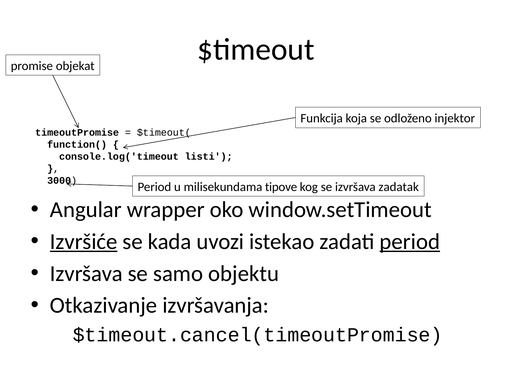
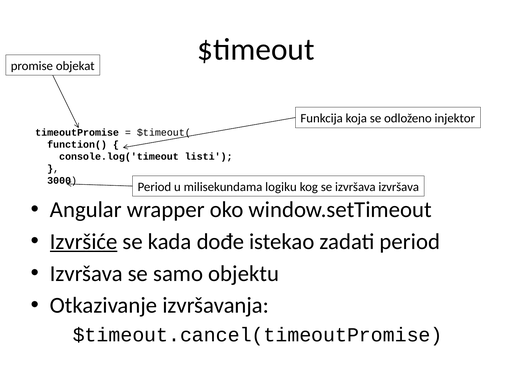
tipove: tipove -> logiku
izvršava zadatak: zadatak -> izvršava
uvozi: uvozi -> dođe
period at (410, 242) underline: present -> none
